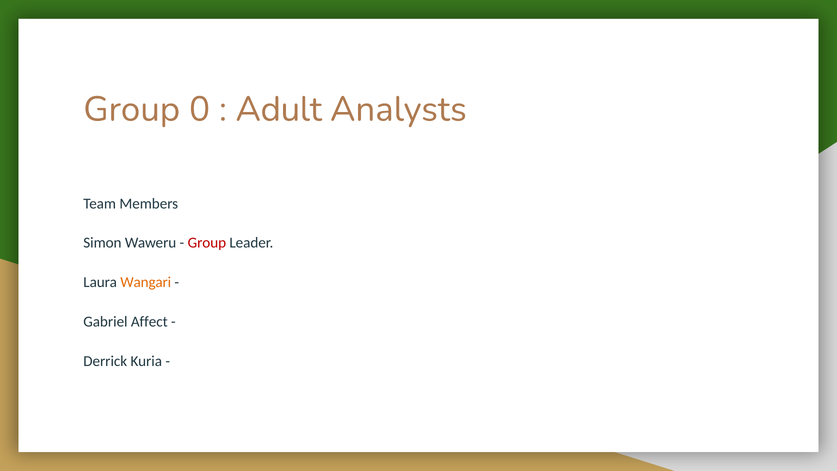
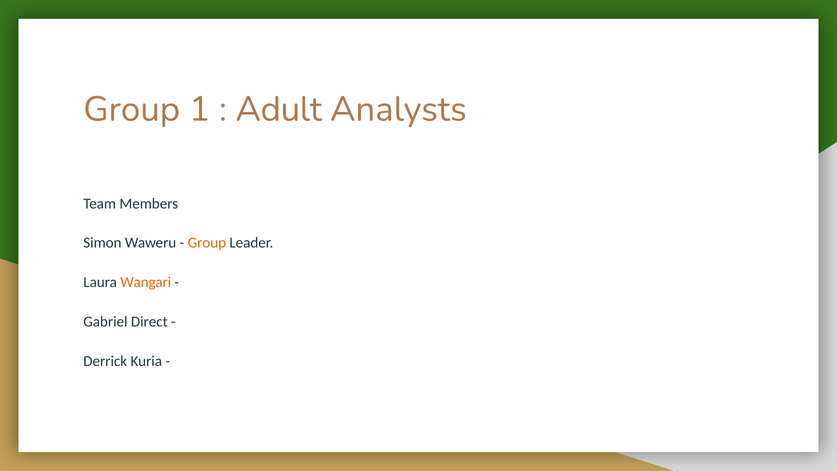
0: 0 -> 1
Group at (207, 243) colour: red -> orange
Affect: Affect -> Direct
